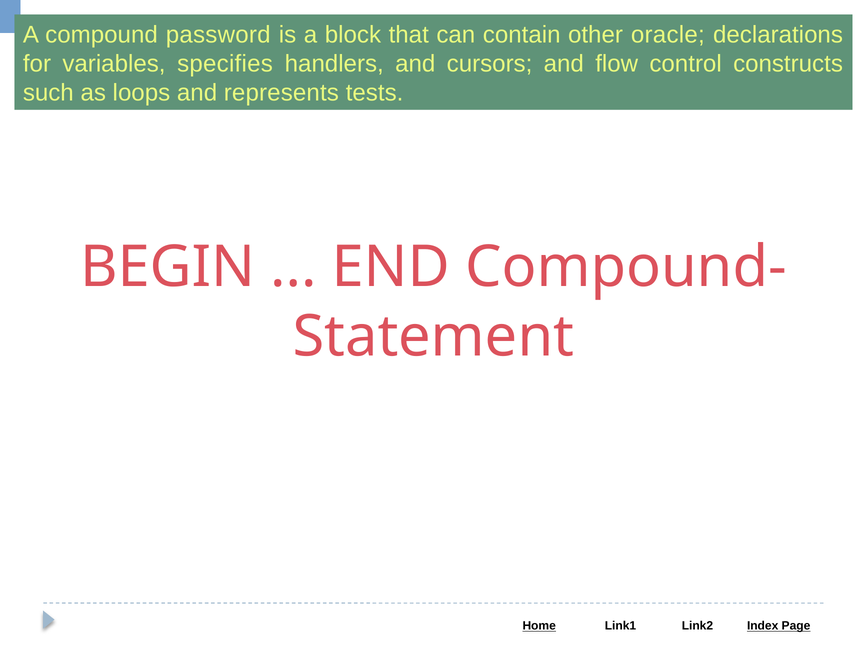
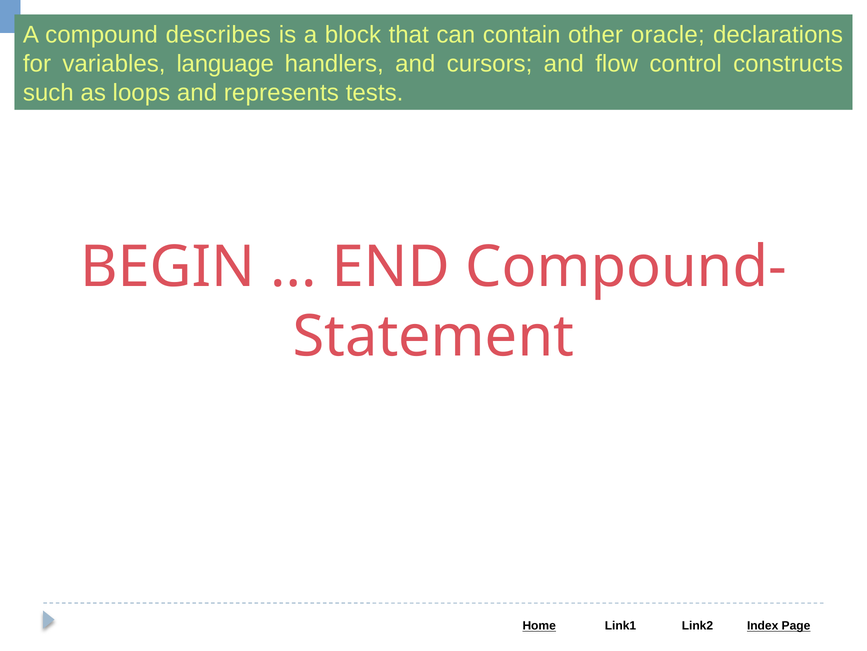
password: password -> describes
specifies: specifies -> language
